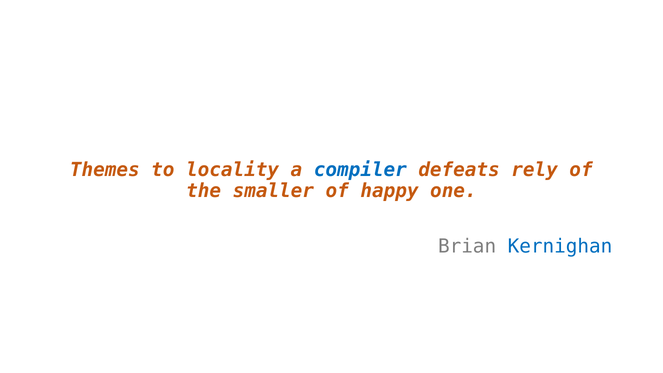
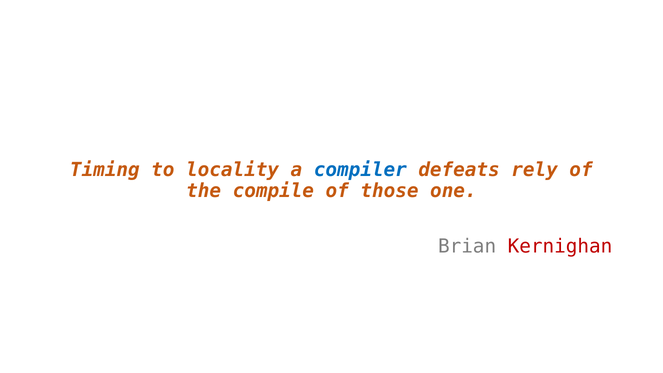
Themes: Themes -> Timing
smaller: smaller -> compile
happy: happy -> those
Kernighan colour: blue -> red
